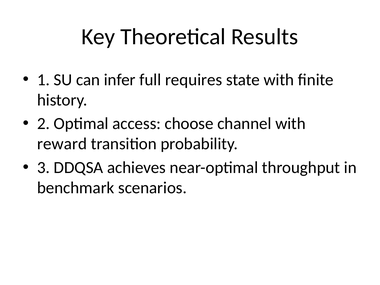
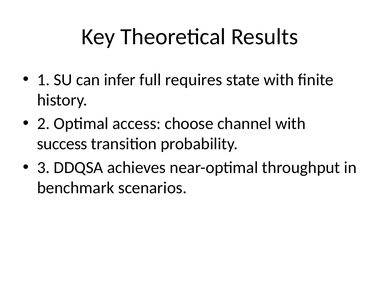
reward: reward -> success
